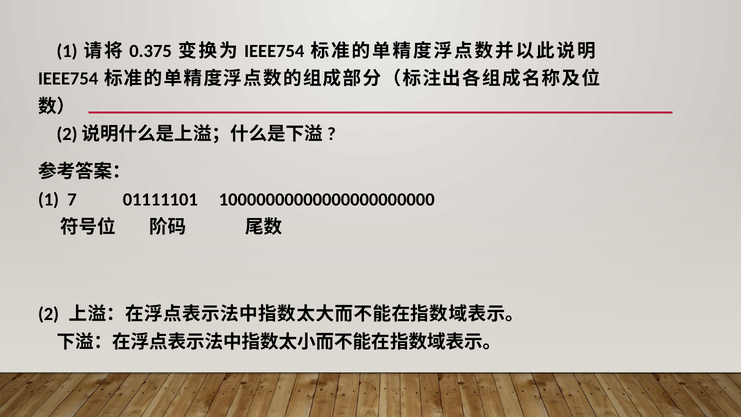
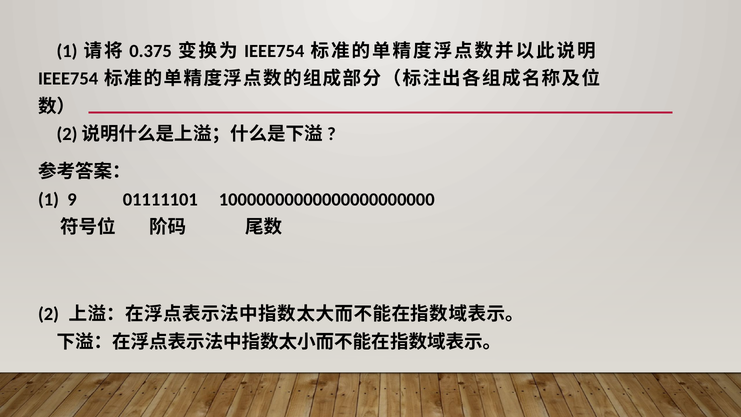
7: 7 -> 9
